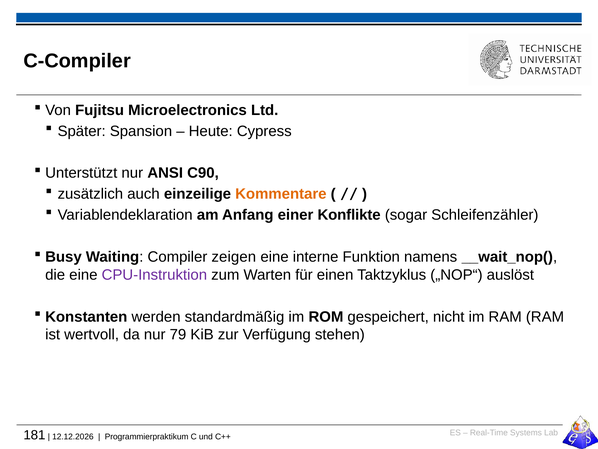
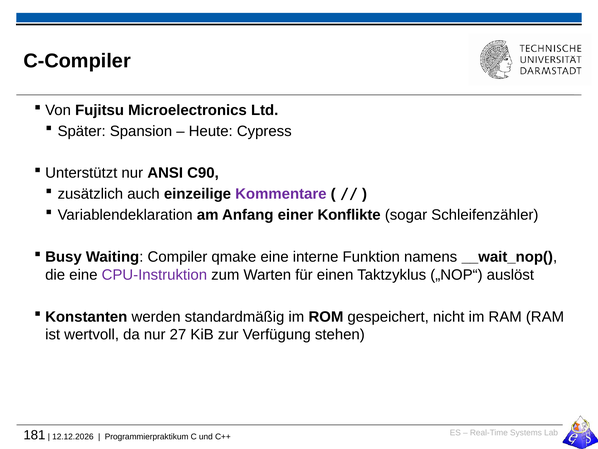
Kommentare colour: orange -> purple
zeigen: zeigen -> qmake
79: 79 -> 27
